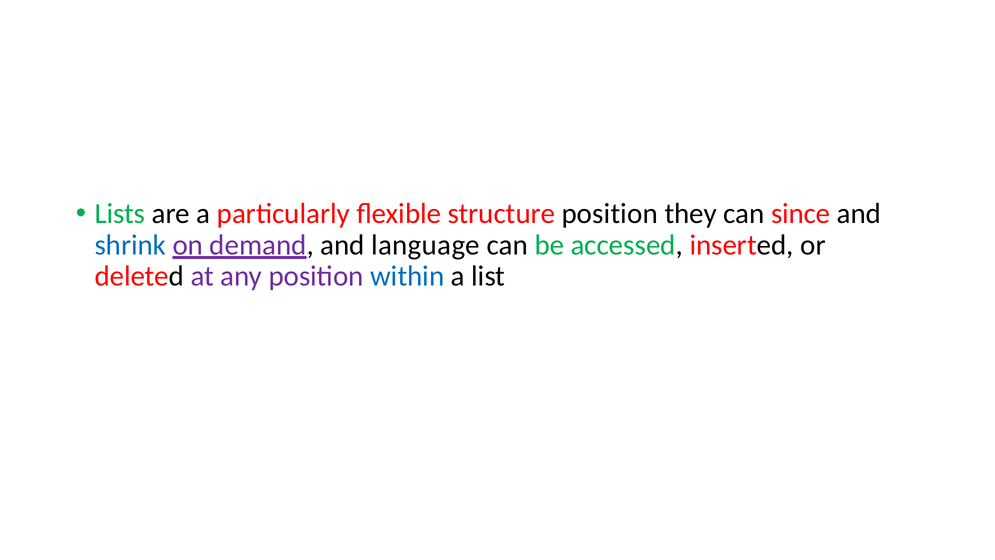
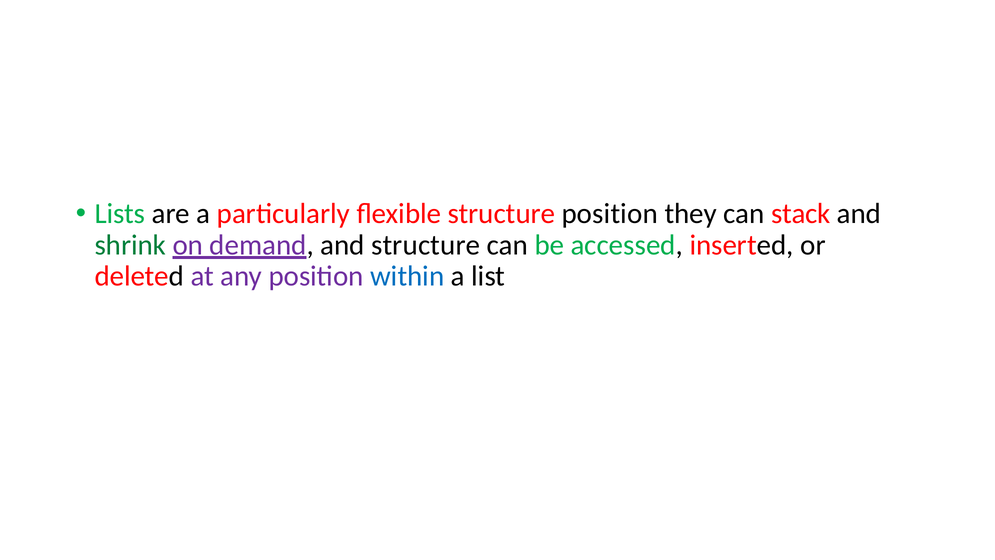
since: since -> stack
shrink colour: blue -> green
and language: language -> structure
